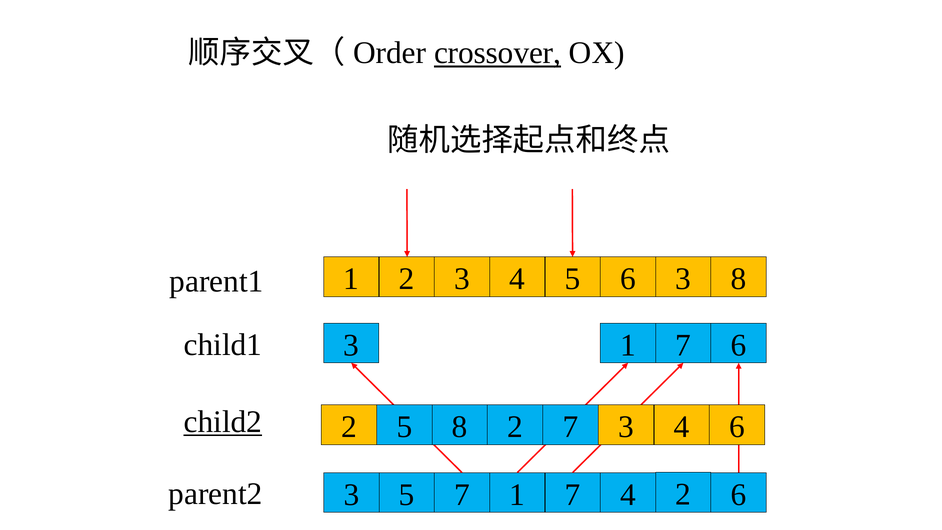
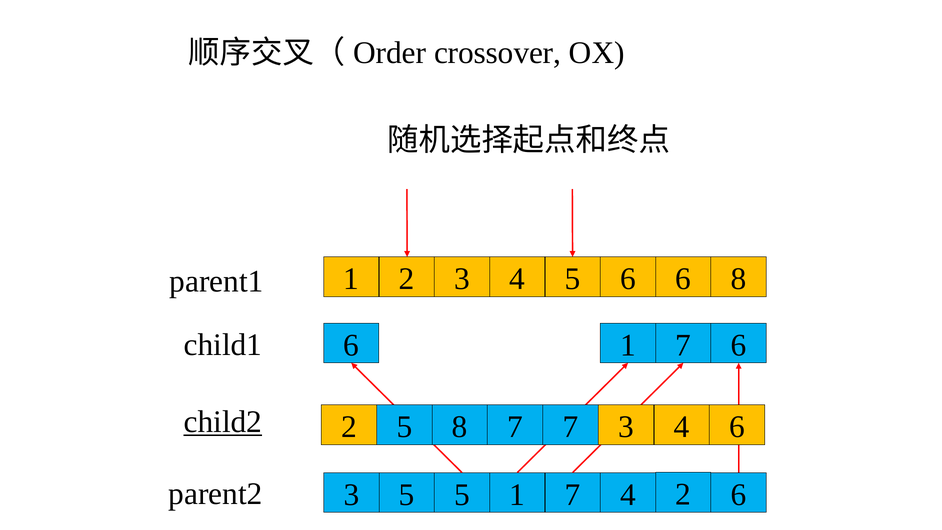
crossover underline: present -> none
6 3: 3 -> 6
child1 3: 3 -> 6
8 2: 2 -> 7
5 7: 7 -> 5
